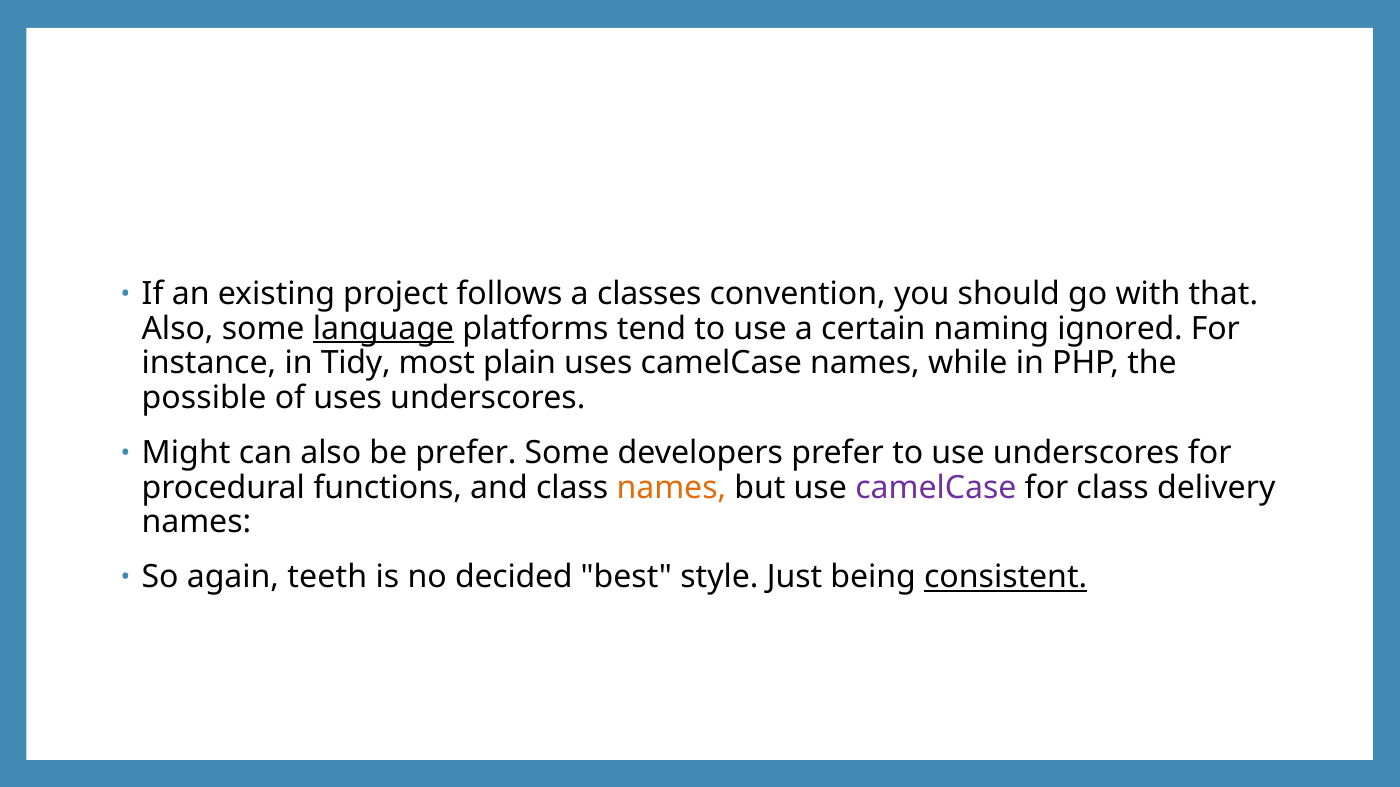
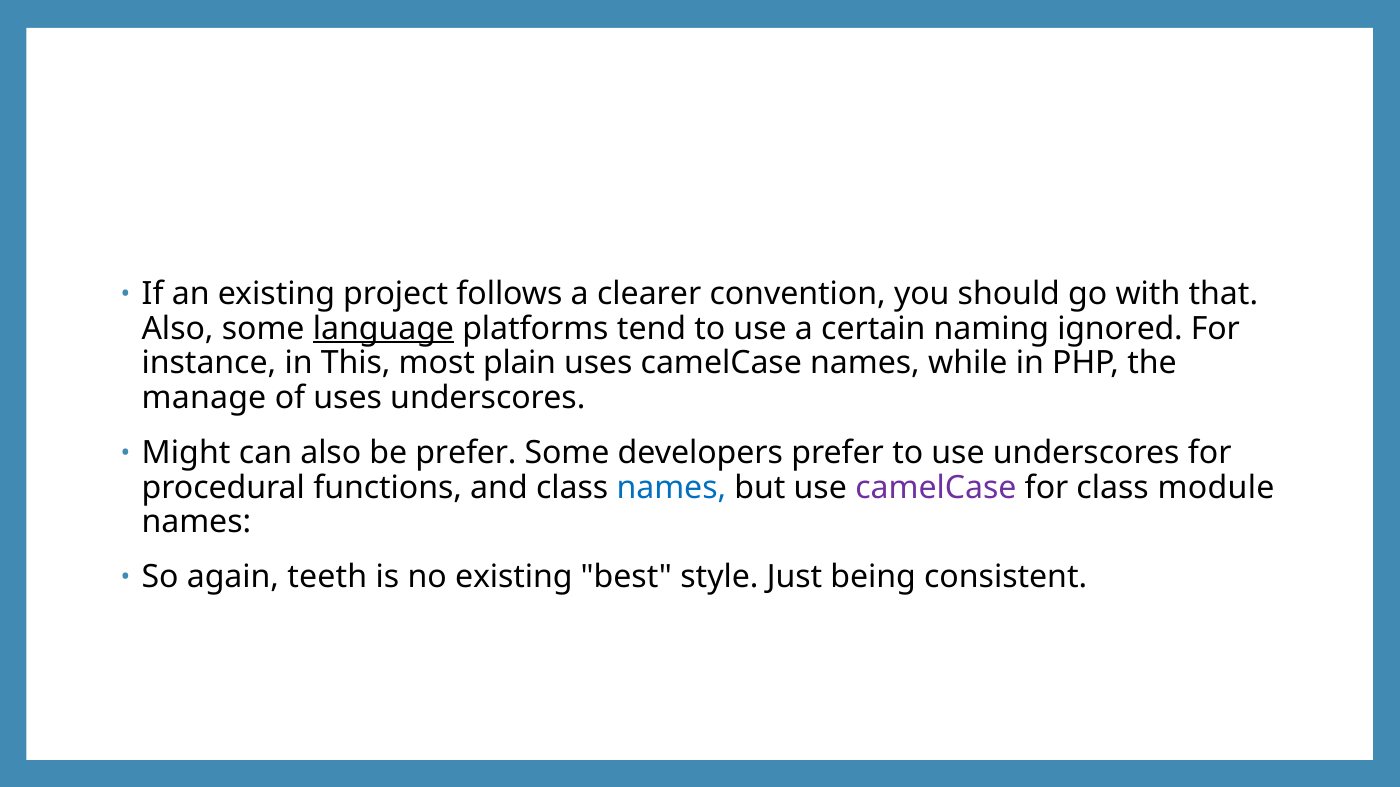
classes: classes -> clearer
Tidy: Tidy -> This
possible: possible -> manage
names at (671, 488) colour: orange -> blue
delivery: delivery -> module
no decided: decided -> existing
consistent underline: present -> none
